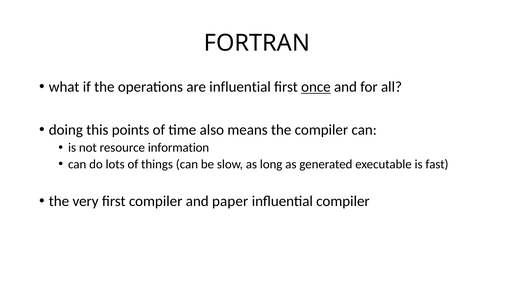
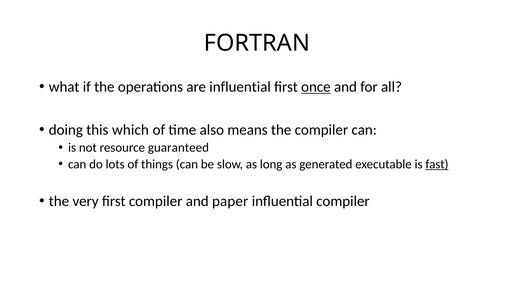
points: points -> which
information: information -> guaranteed
fast underline: none -> present
